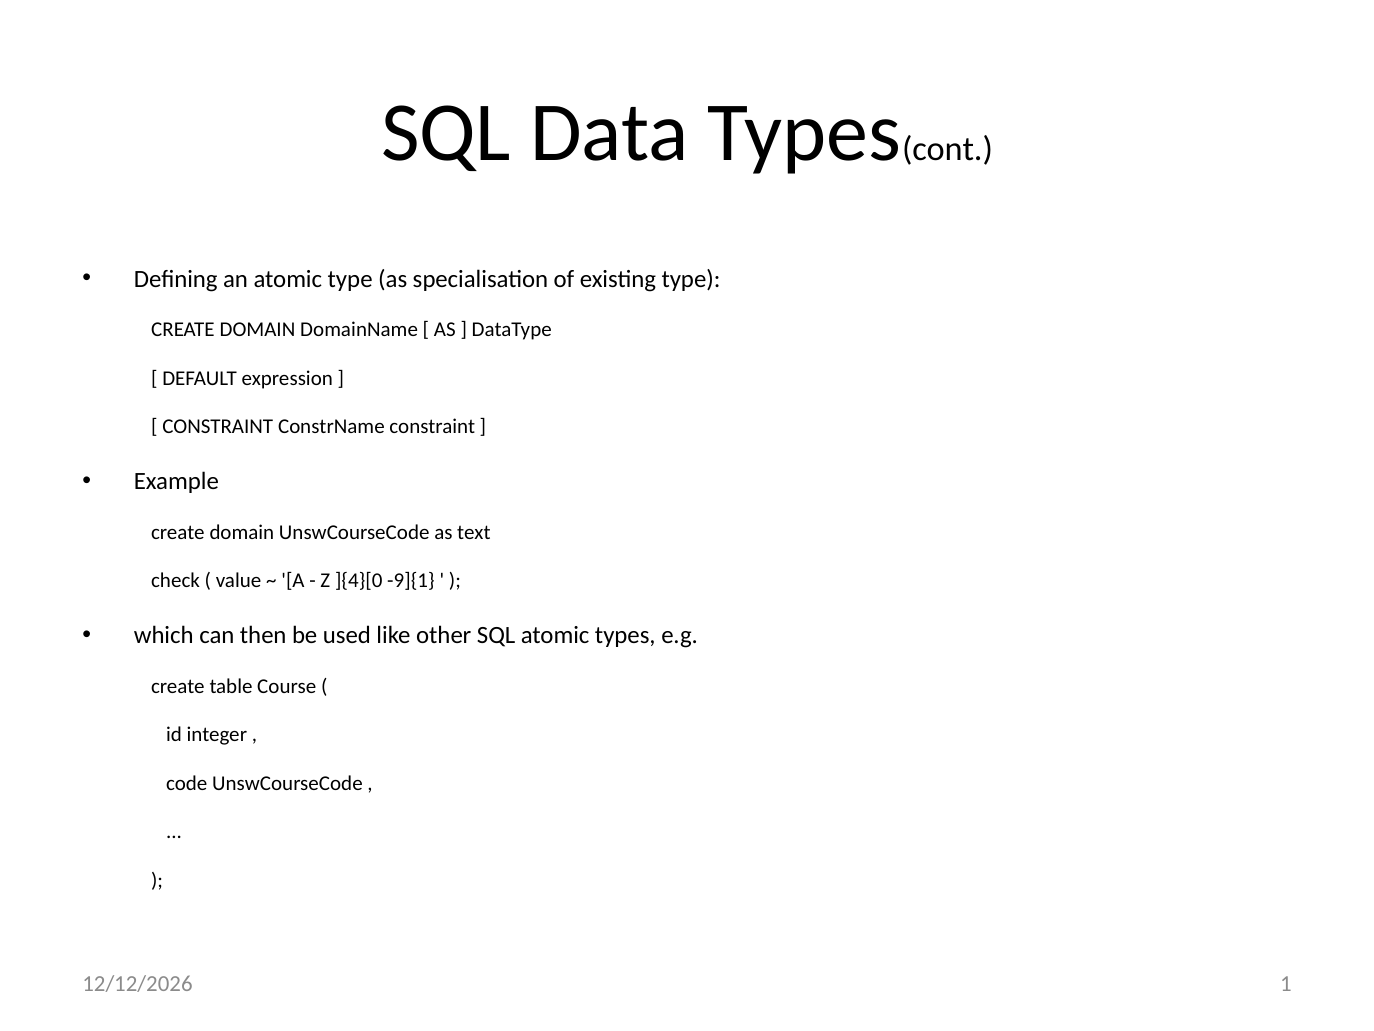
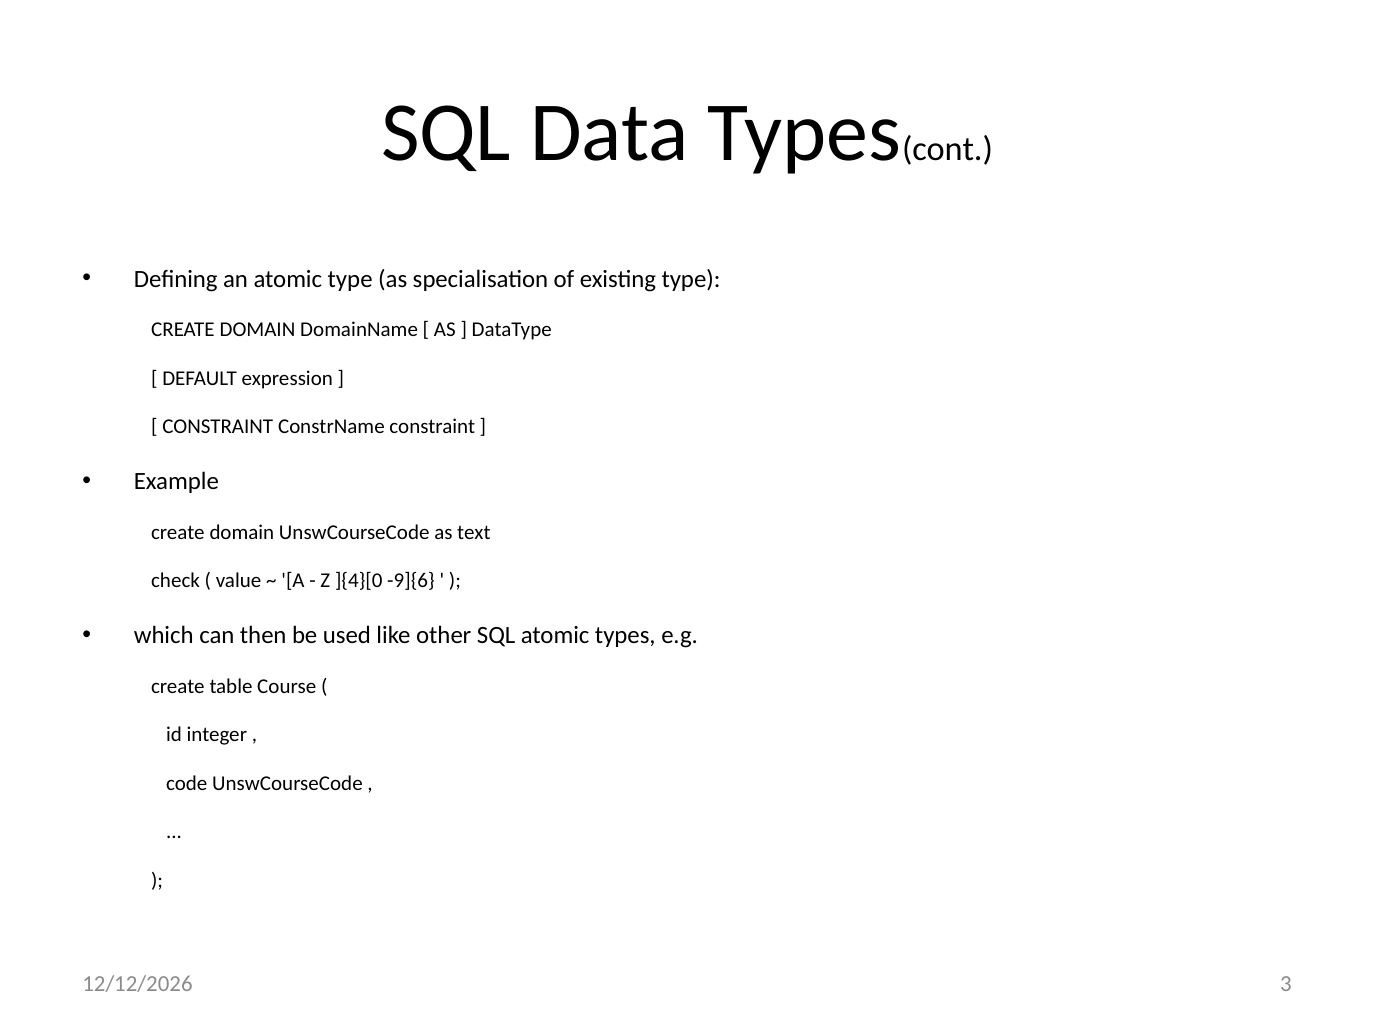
-9]{1: -9]{1 -> -9]{6
1: 1 -> 3
